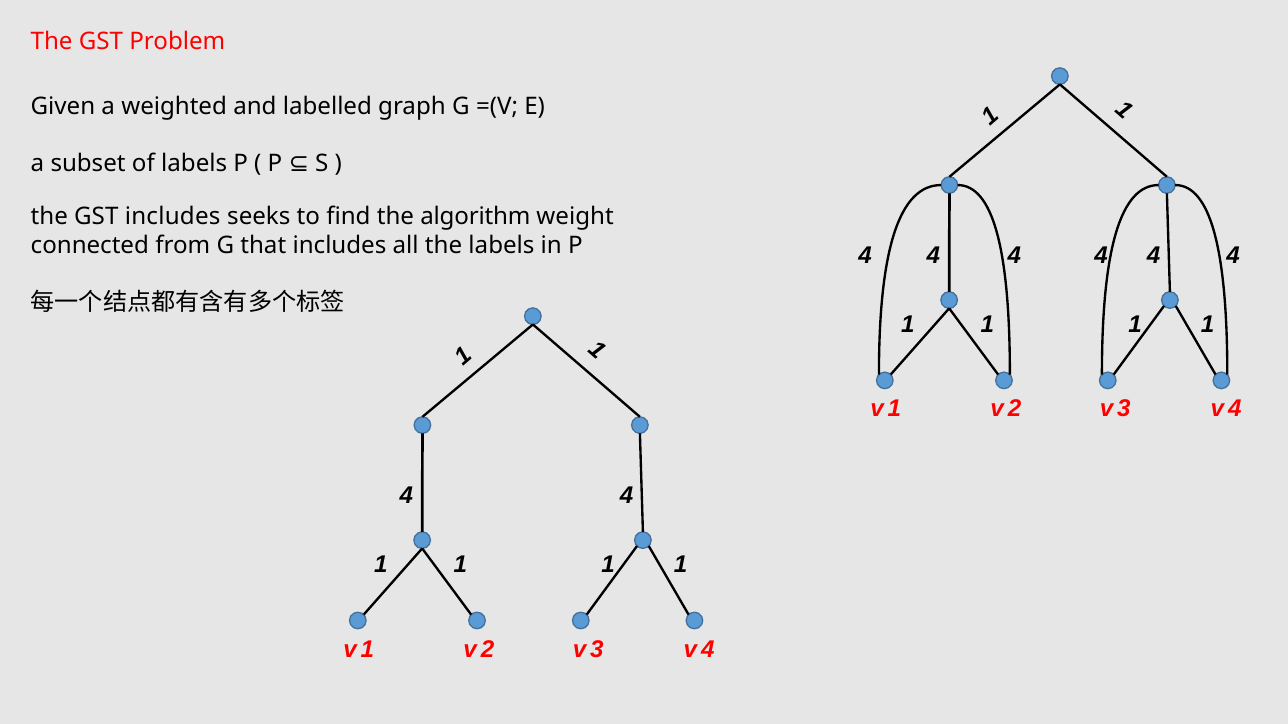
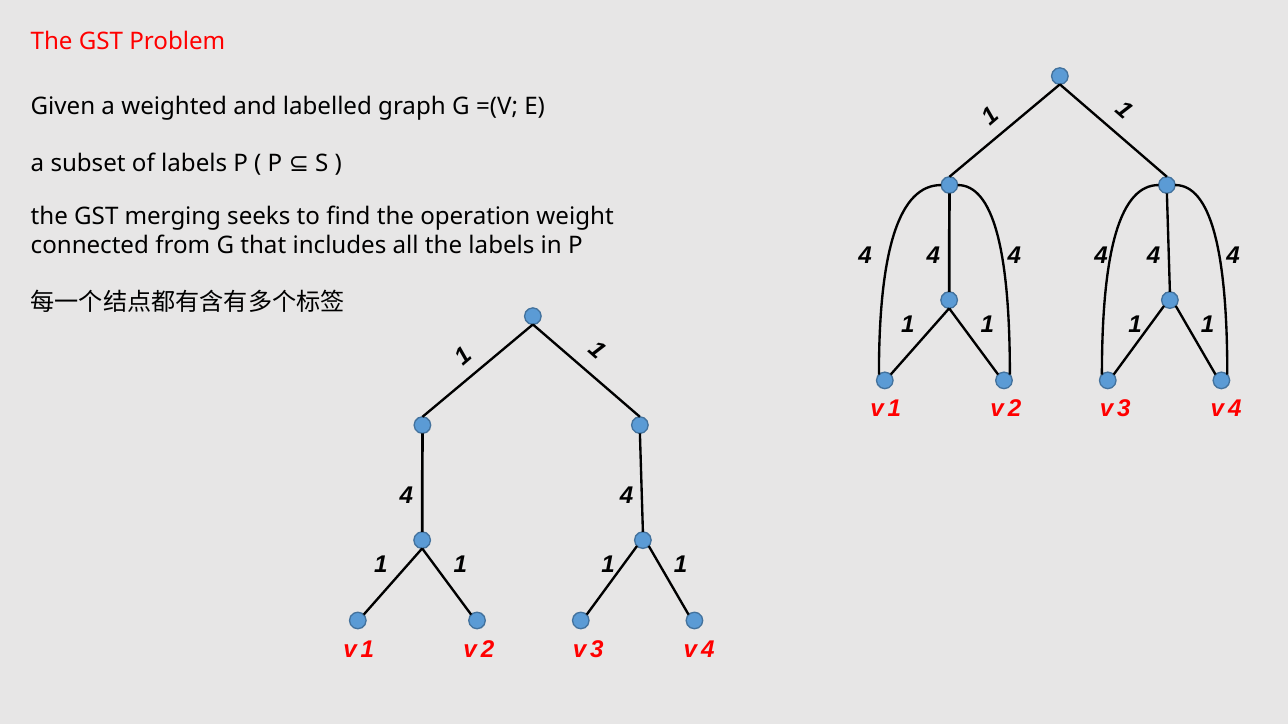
GST includes: includes -> merging
algorithm: algorithm -> operation
